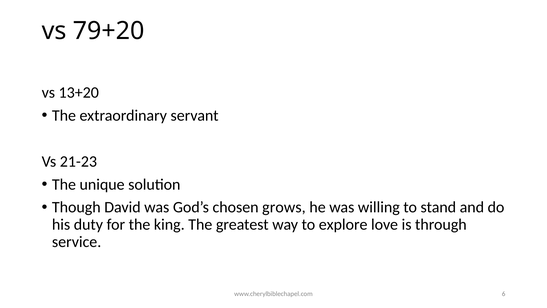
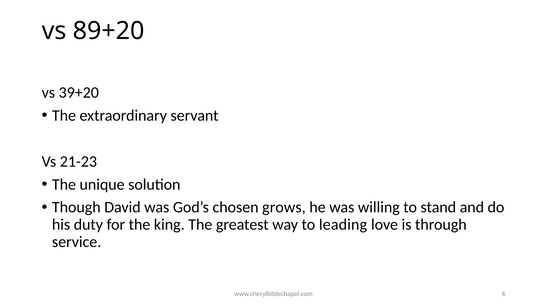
79+20: 79+20 -> 89+20
13+20: 13+20 -> 39+20
explore: explore -> leading
